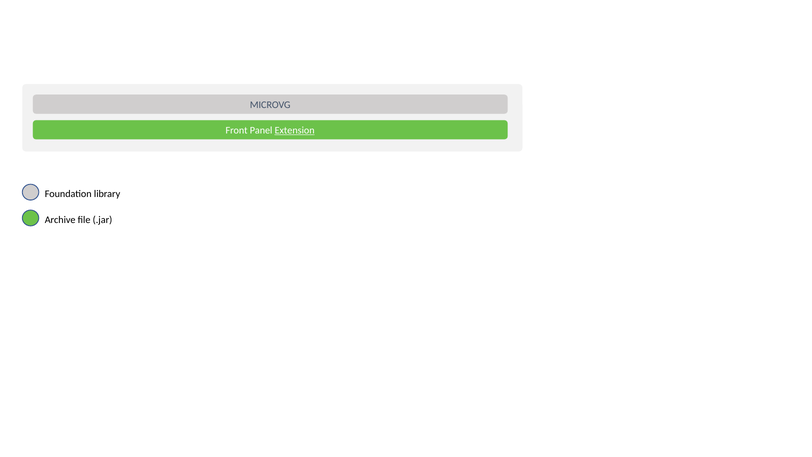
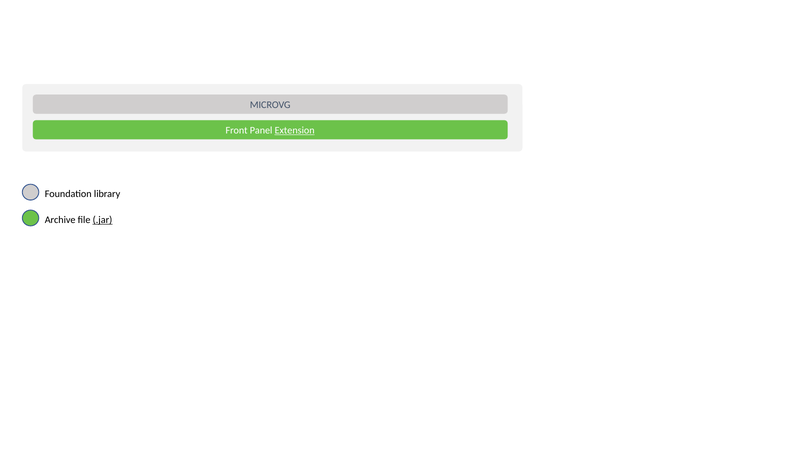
.jar underline: none -> present
